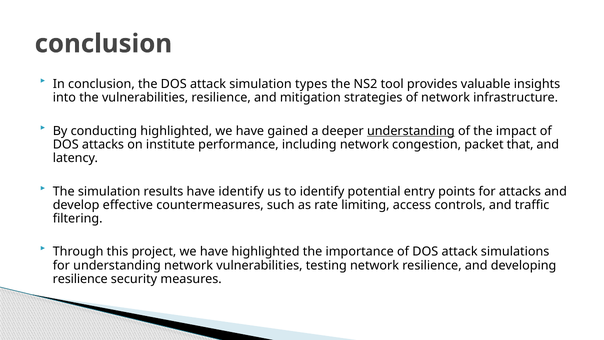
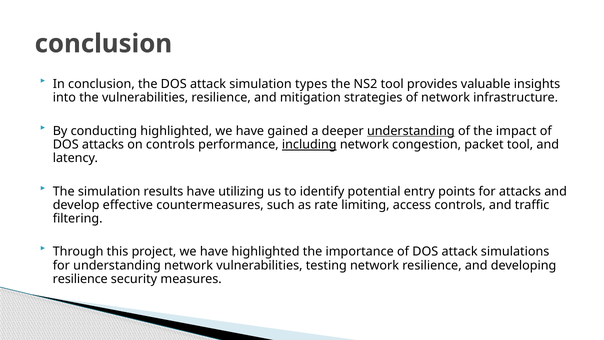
on institute: institute -> controls
including underline: none -> present
packet that: that -> tool
have identify: identify -> utilizing
